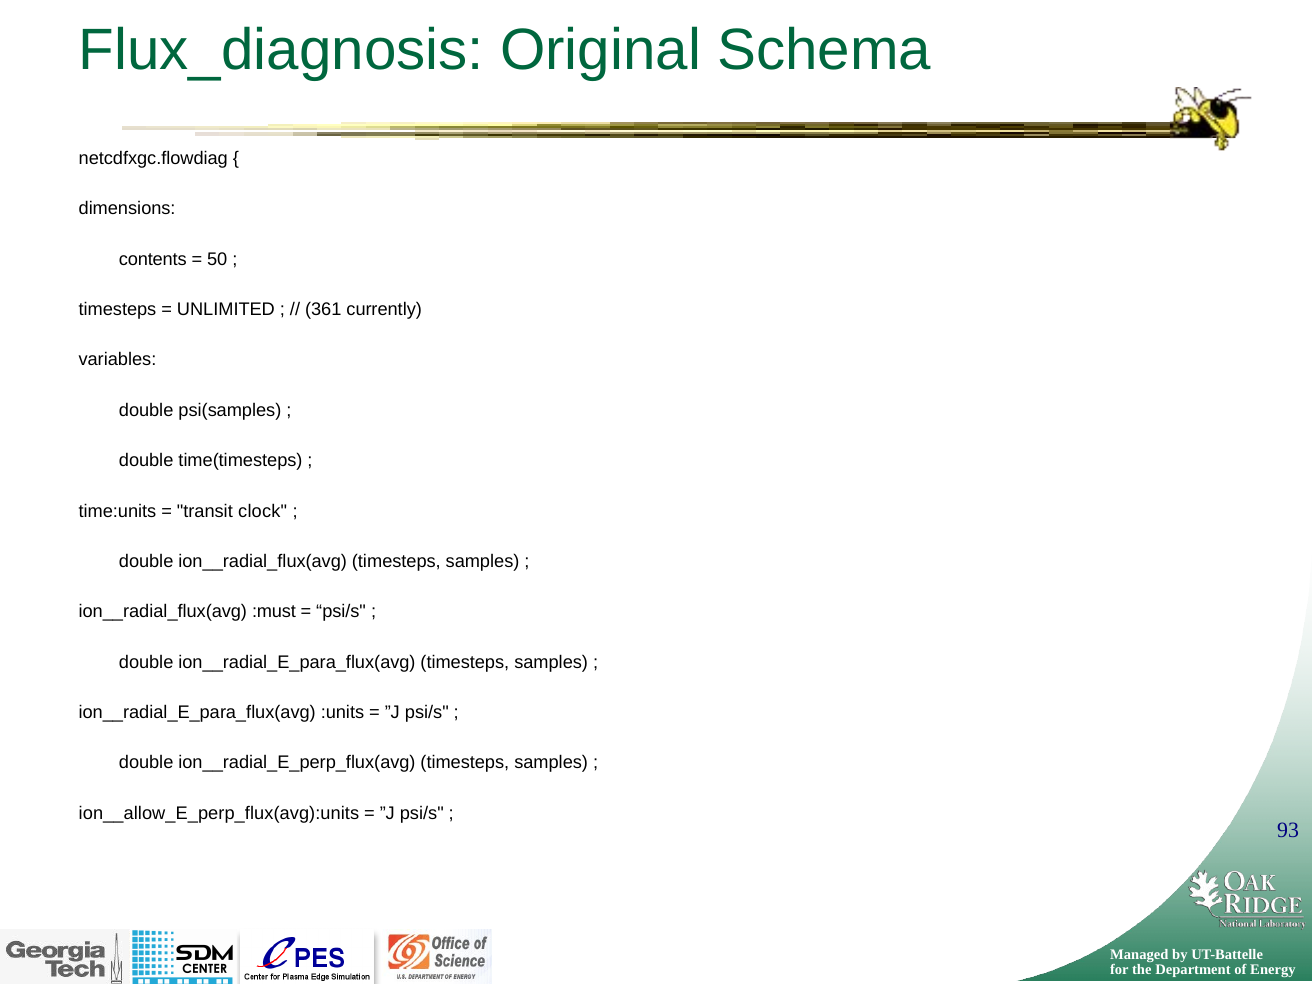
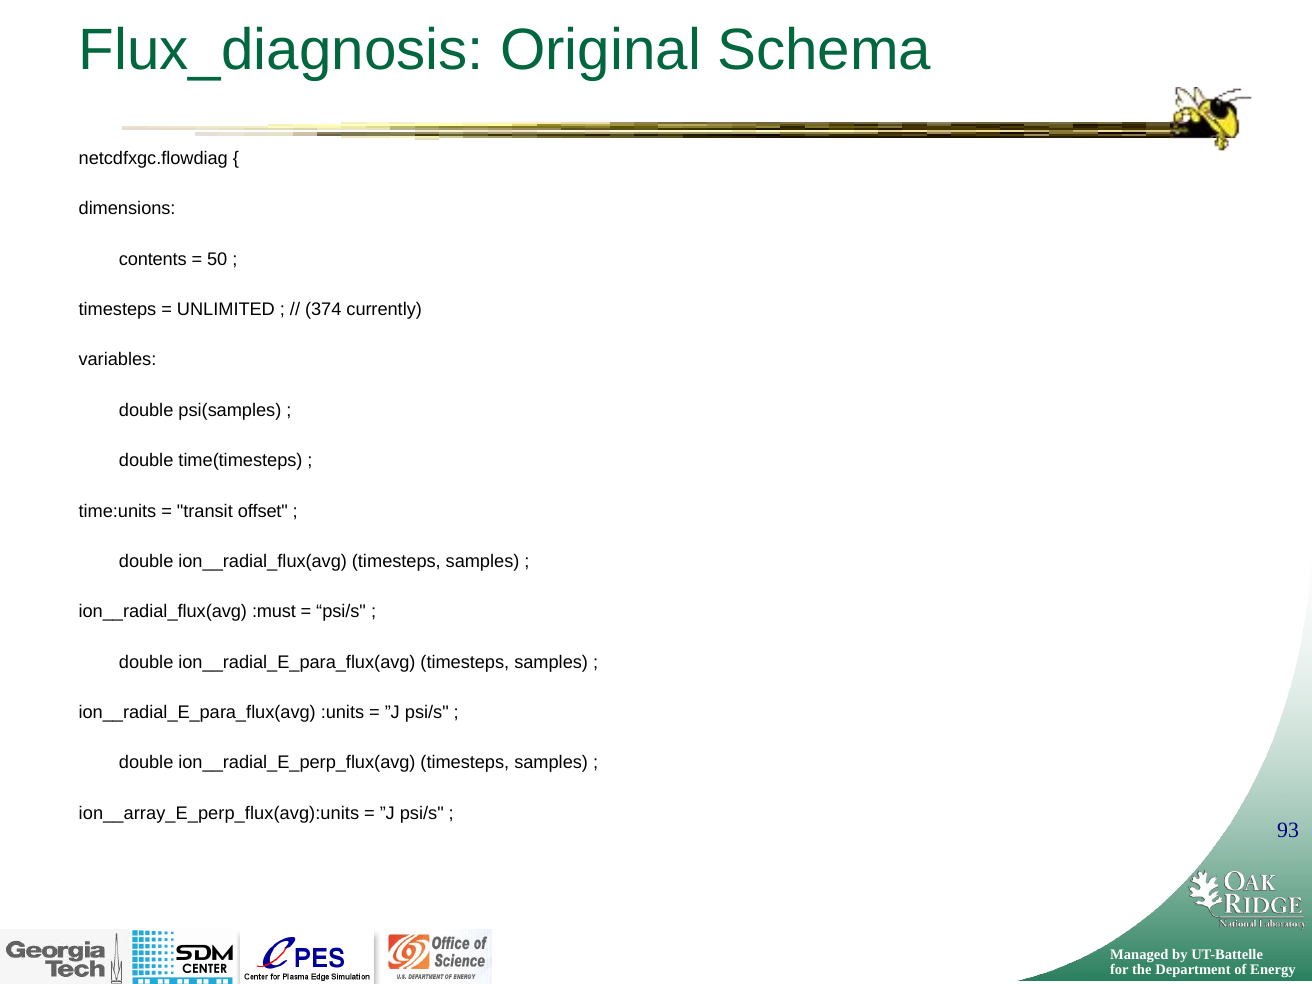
361: 361 -> 374
clock: clock -> offset
ion__allow_E_perp_flux(avg):units: ion__allow_E_perp_flux(avg):units -> ion__array_E_perp_flux(avg):units
